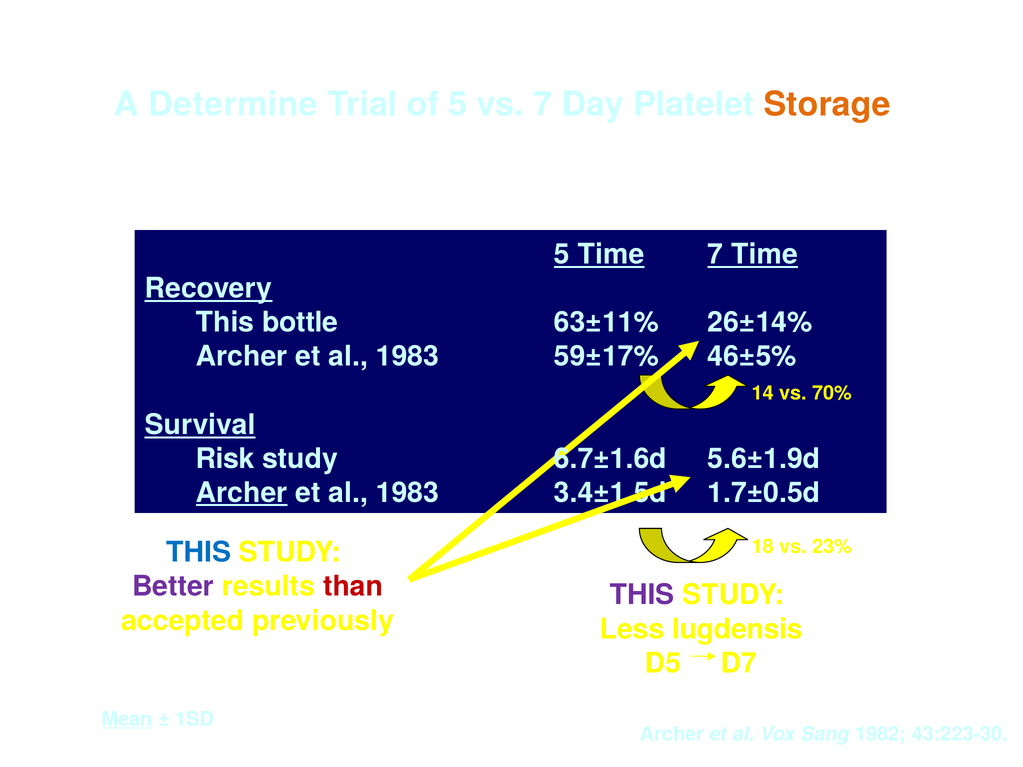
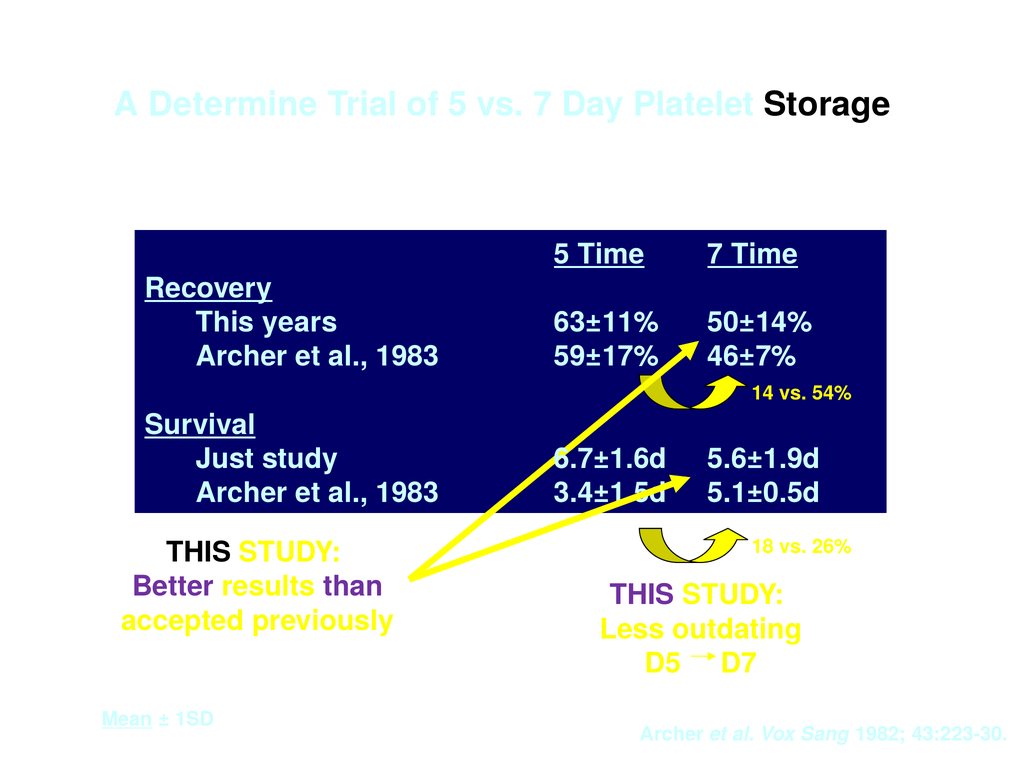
Storage colour: orange -> black
bottle: bottle -> years
26±14%: 26±14% -> 50±14%
46±5%: 46±5% -> 46±7%
70%: 70% -> 54%
Risk: Risk -> Just
Archer at (242, 493) underline: present -> none
1.7±0.5d: 1.7±0.5d -> 5.1±0.5d
23%: 23% -> 26%
THIS at (199, 553) colour: blue -> black
than colour: red -> purple
lugdensis: lugdensis -> outdating
